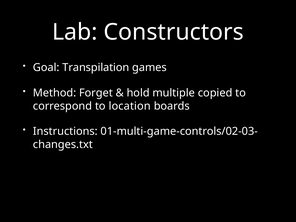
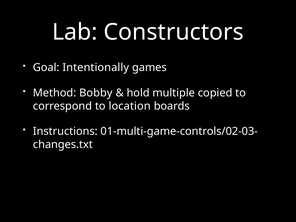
Transpilation: Transpilation -> Intentionally
Forget: Forget -> Bobby
